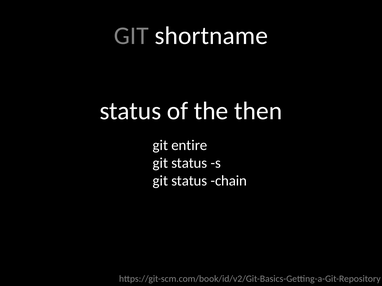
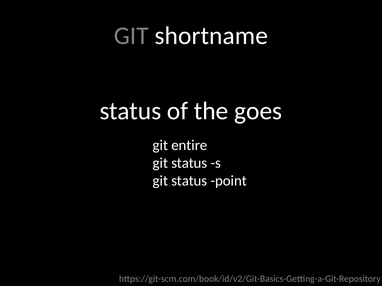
then: then -> goes
chain: chain -> point
